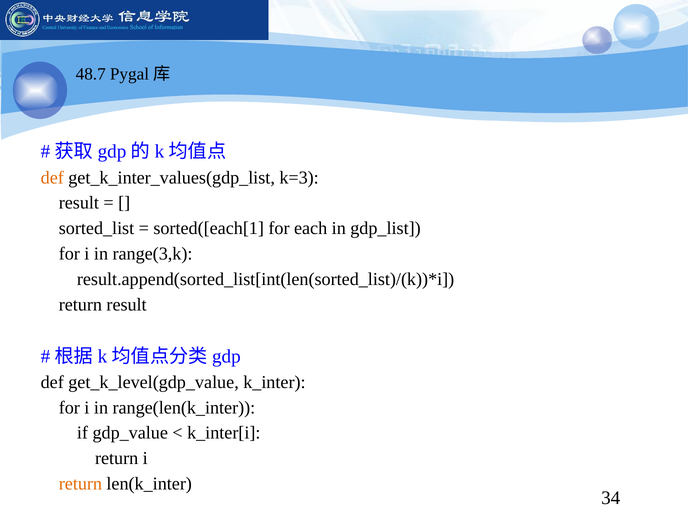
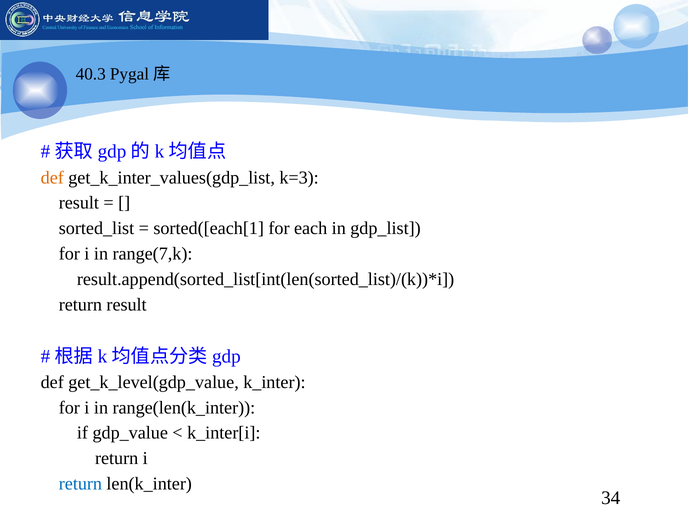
48.7: 48.7 -> 40.3
range(3,k: range(3,k -> range(7,k
return at (80, 484) colour: orange -> blue
